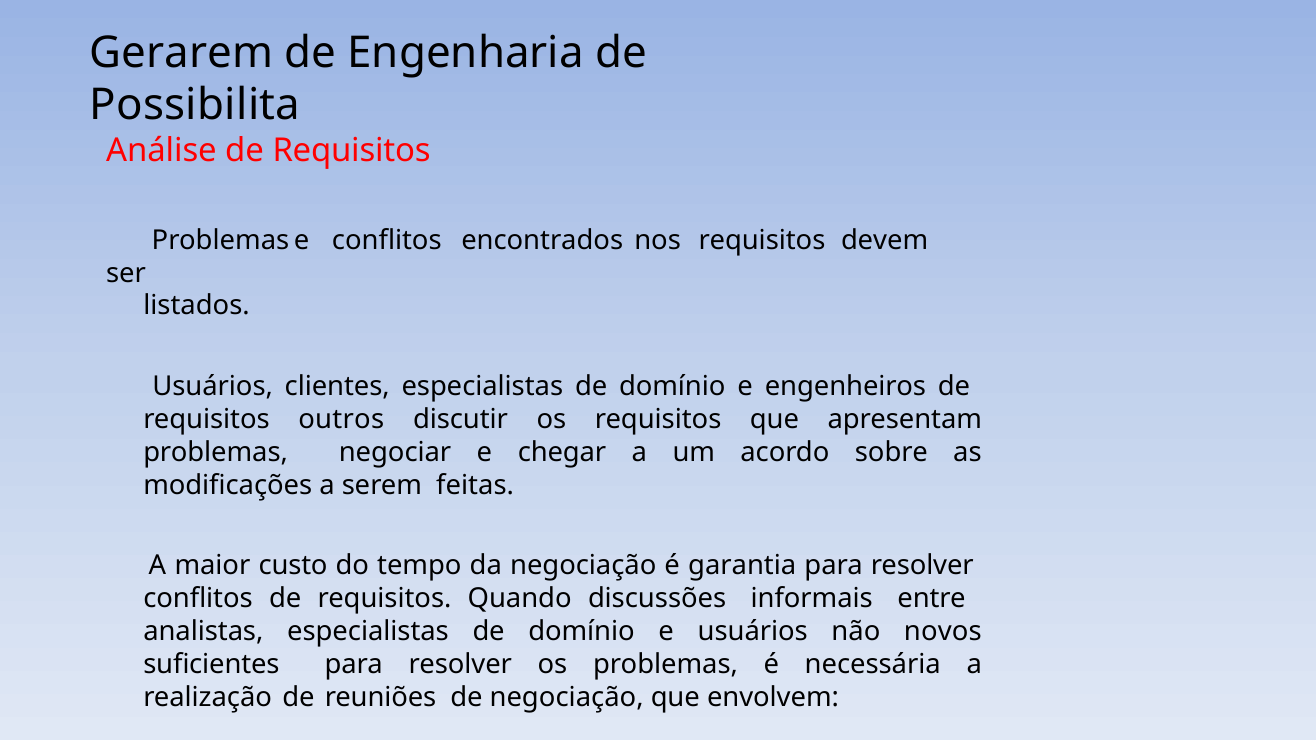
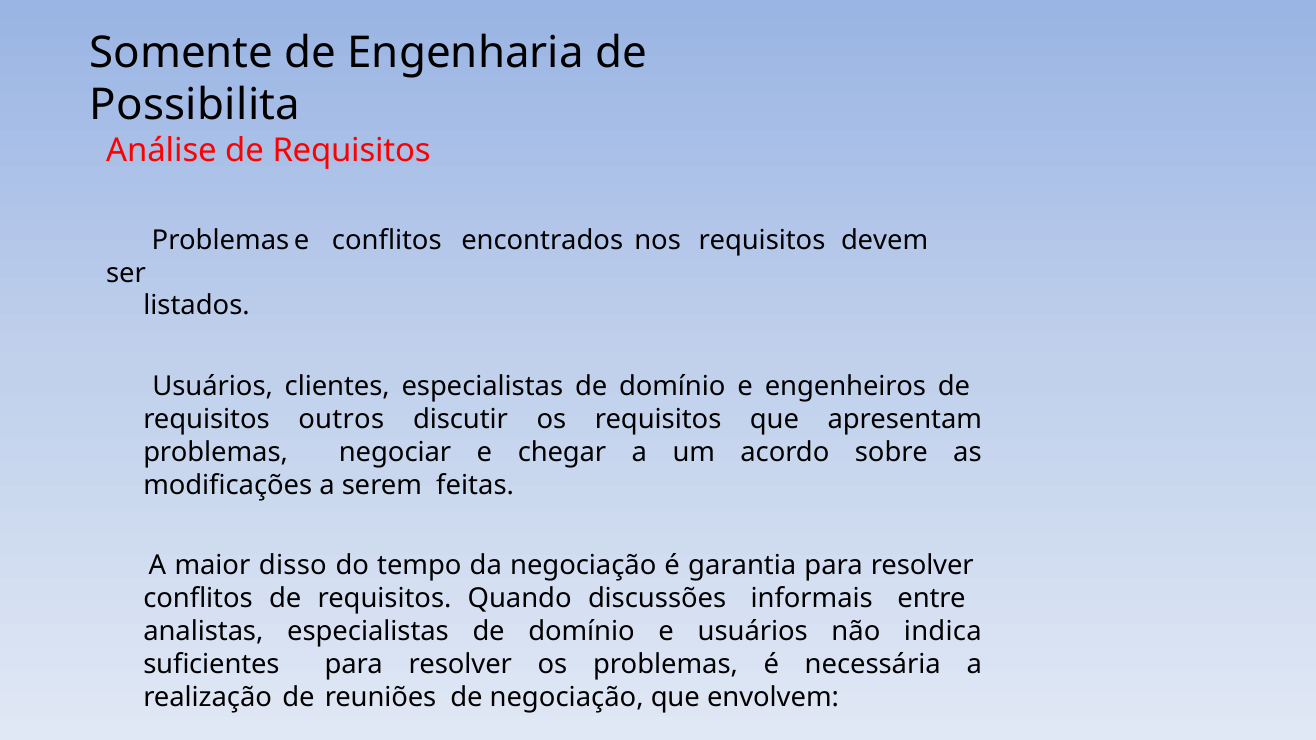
Gerarem: Gerarem -> Somente
custo: custo -> disso
novos: novos -> indica
